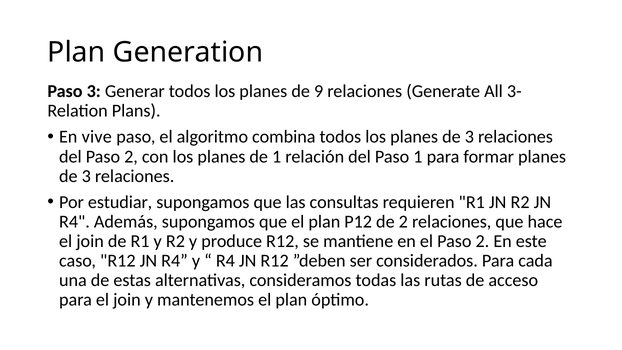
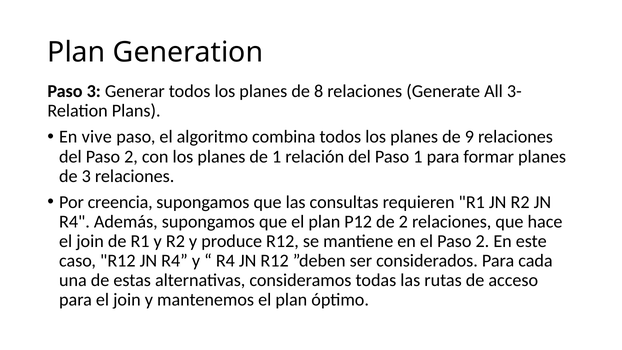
9: 9 -> 8
los planes de 3: 3 -> 9
estudiar: estudiar -> creencia
